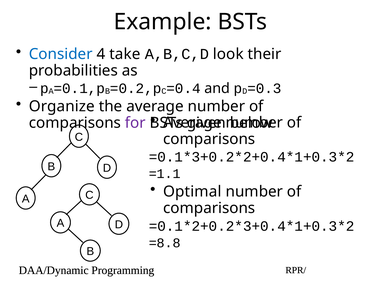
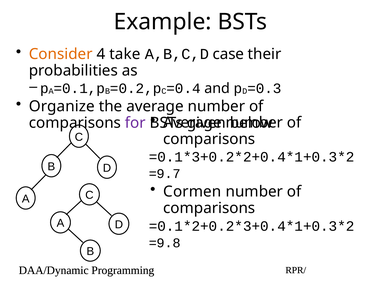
Consider colour: blue -> orange
look: look -> case
=1.1: =1.1 -> =9.7
Optimal: Optimal -> Cormen
=8.8: =8.8 -> =9.8
